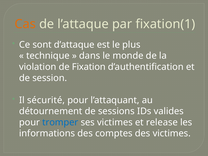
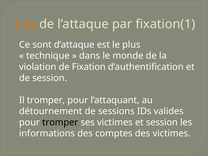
Il sécurité: sécurité -> tromper
tromper at (60, 122) colour: blue -> black
et release: release -> session
